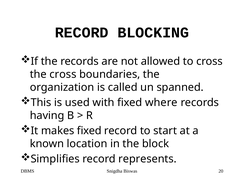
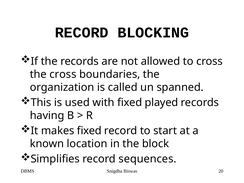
where: where -> played
represents: represents -> sequences
